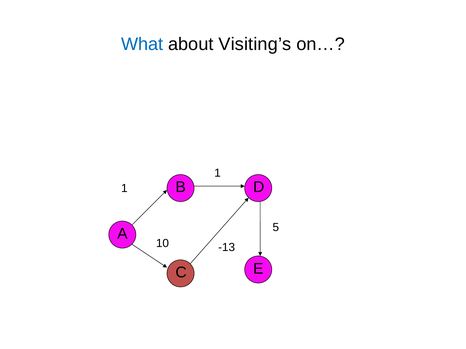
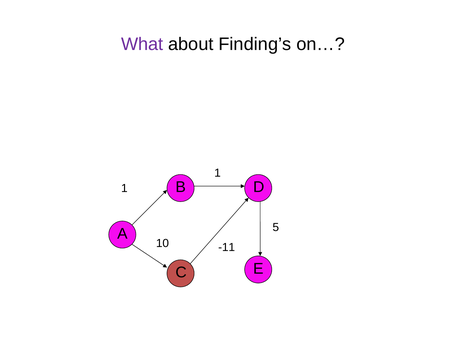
What colour: blue -> purple
Visiting’s: Visiting’s -> Finding’s
-13: -13 -> -11
